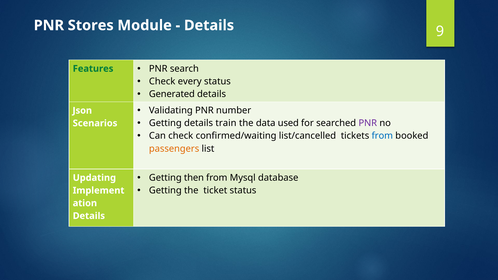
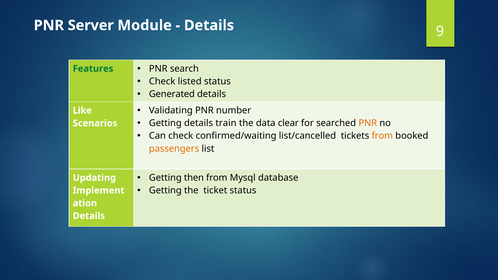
Stores: Stores -> Server
every: every -> listed
Json: Json -> Like
used: used -> clear
PNR at (368, 123) colour: purple -> orange
from at (382, 136) colour: blue -> orange
